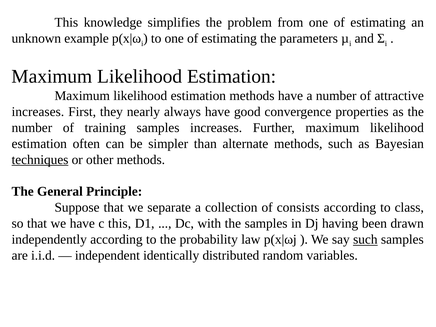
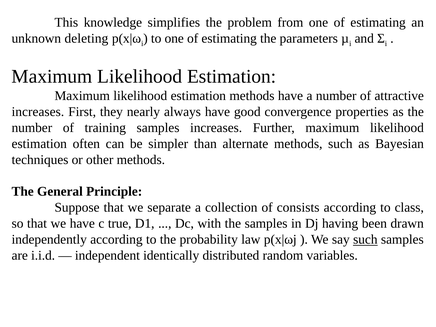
example: example -> deleting
techniques underline: present -> none
c this: this -> true
